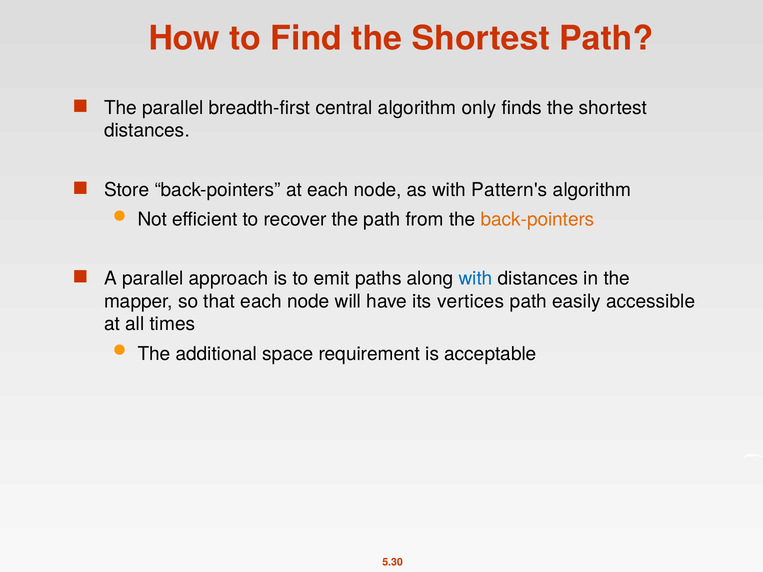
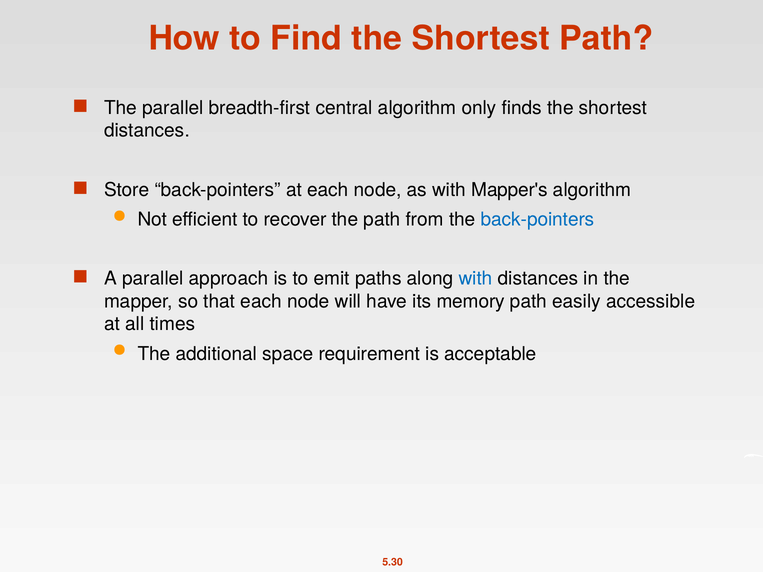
Pattern's: Pattern's -> Mapper's
back-pointers at (538, 219) colour: orange -> blue
vertices: vertices -> memory
